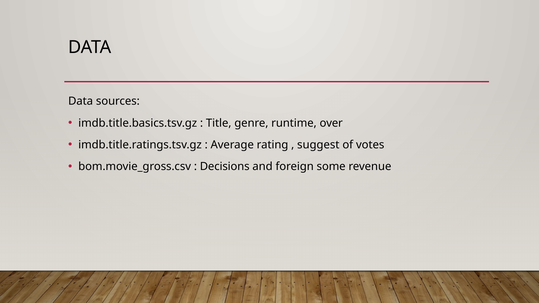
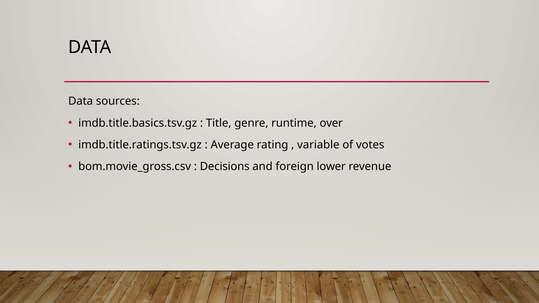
suggest: suggest -> variable
some: some -> lower
